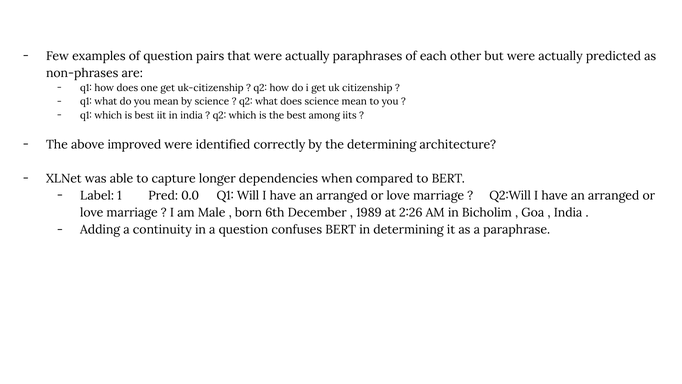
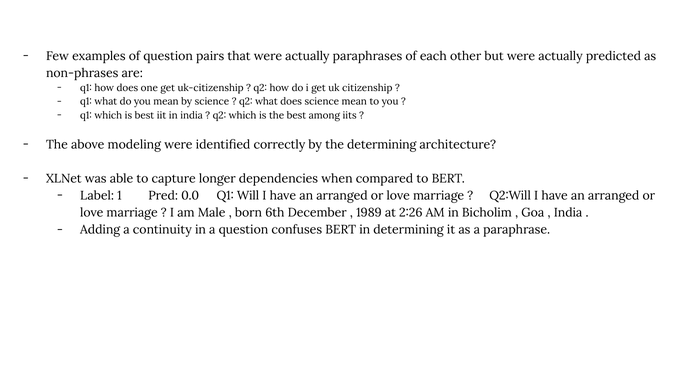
improved: improved -> modeling
